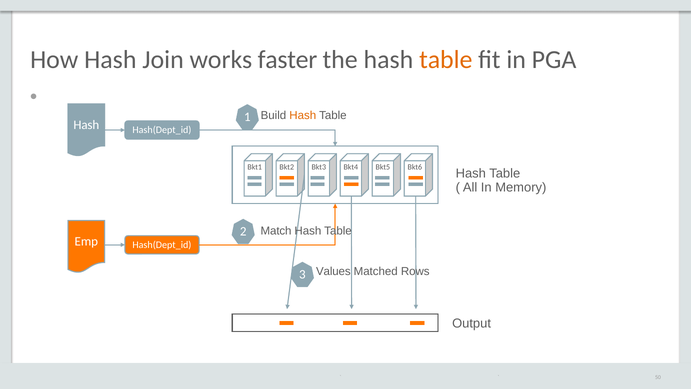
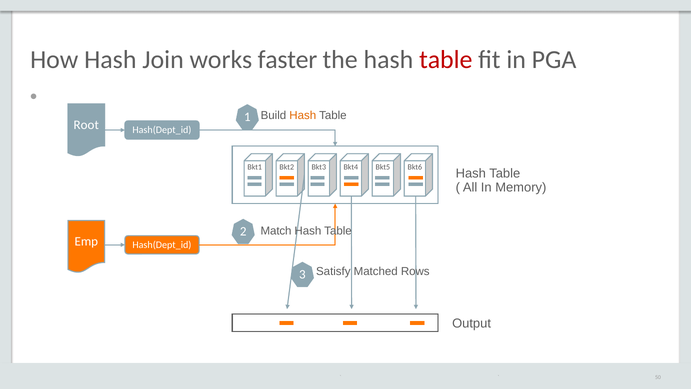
table at (446, 60) colour: orange -> red
Hash at (86, 125): Hash -> Root
Values: Values -> Satisfy
